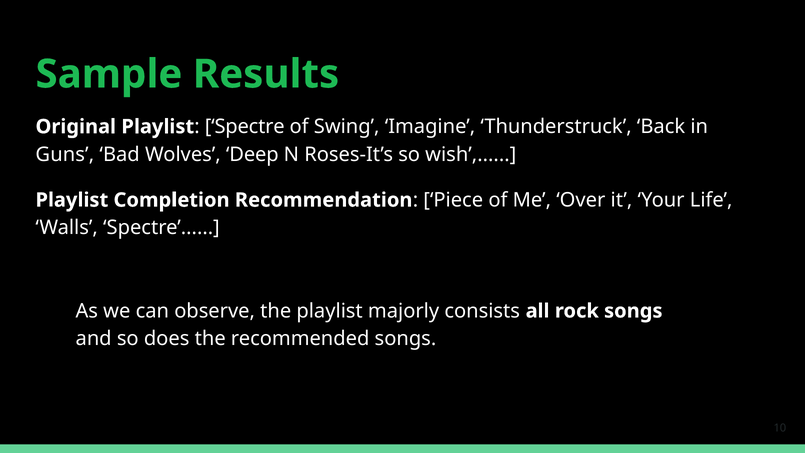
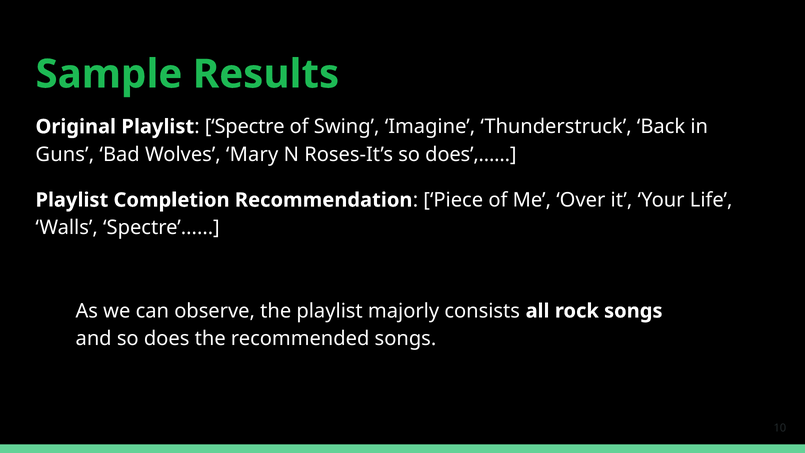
Deep: Deep -> Mary
Roses-It’s so wish: wish -> does
